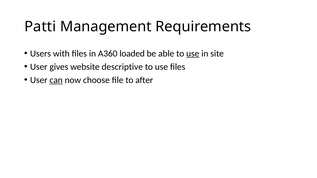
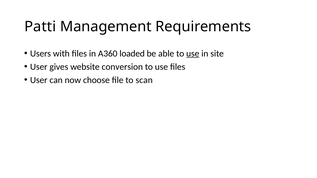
descriptive: descriptive -> conversion
can underline: present -> none
after: after -> scan
